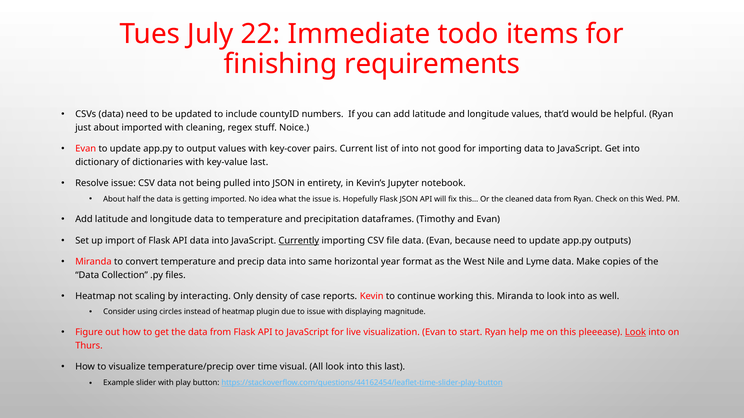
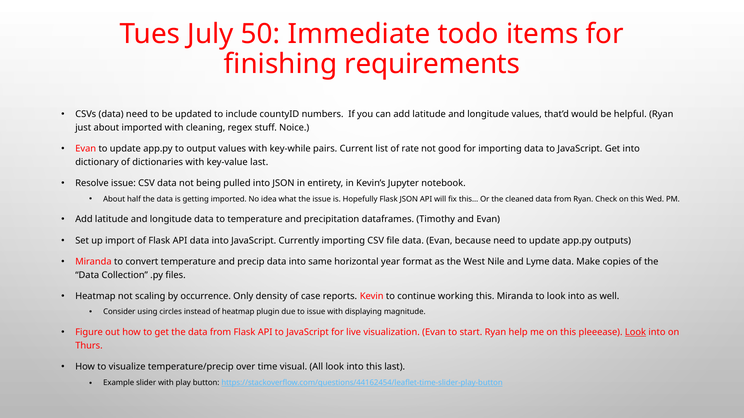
22: 22 -> 50
key-cover: key-cover -> key-while
of into: into -> rate
Currently underline: present -> none
interacting: interacting -> occurrence
